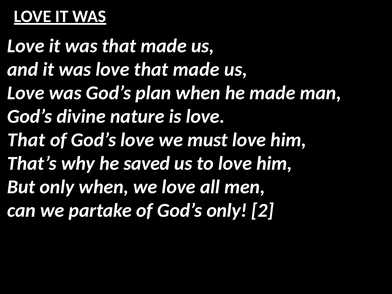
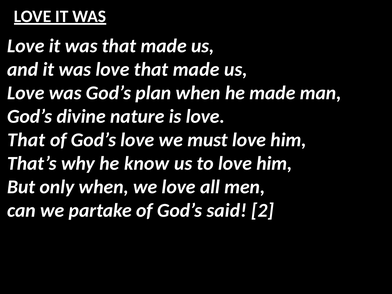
saved: saved -> know
God’s only: only -> said
